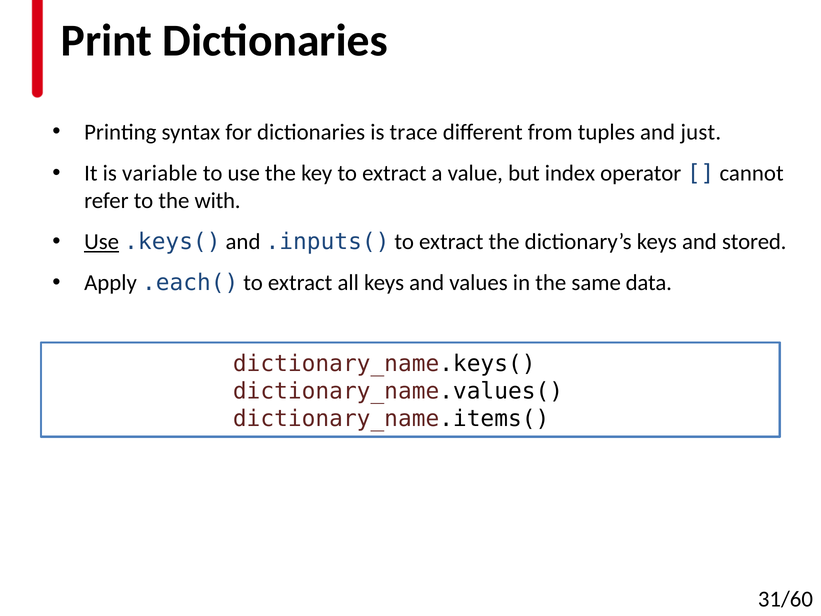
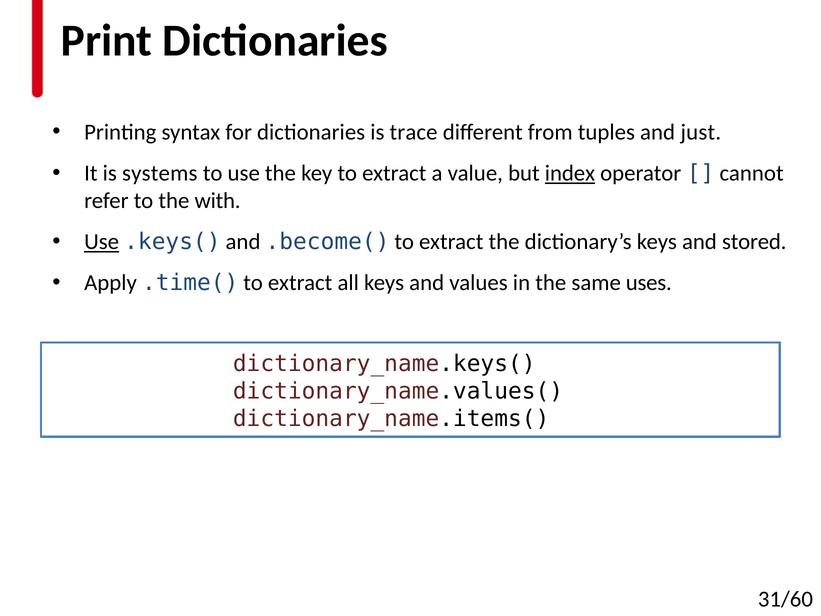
variable: variable -> systems
index underline: none -> present
.inputs(: .inputs( -> .become(
.each(: .each( -> .time(
data: data -> uses
